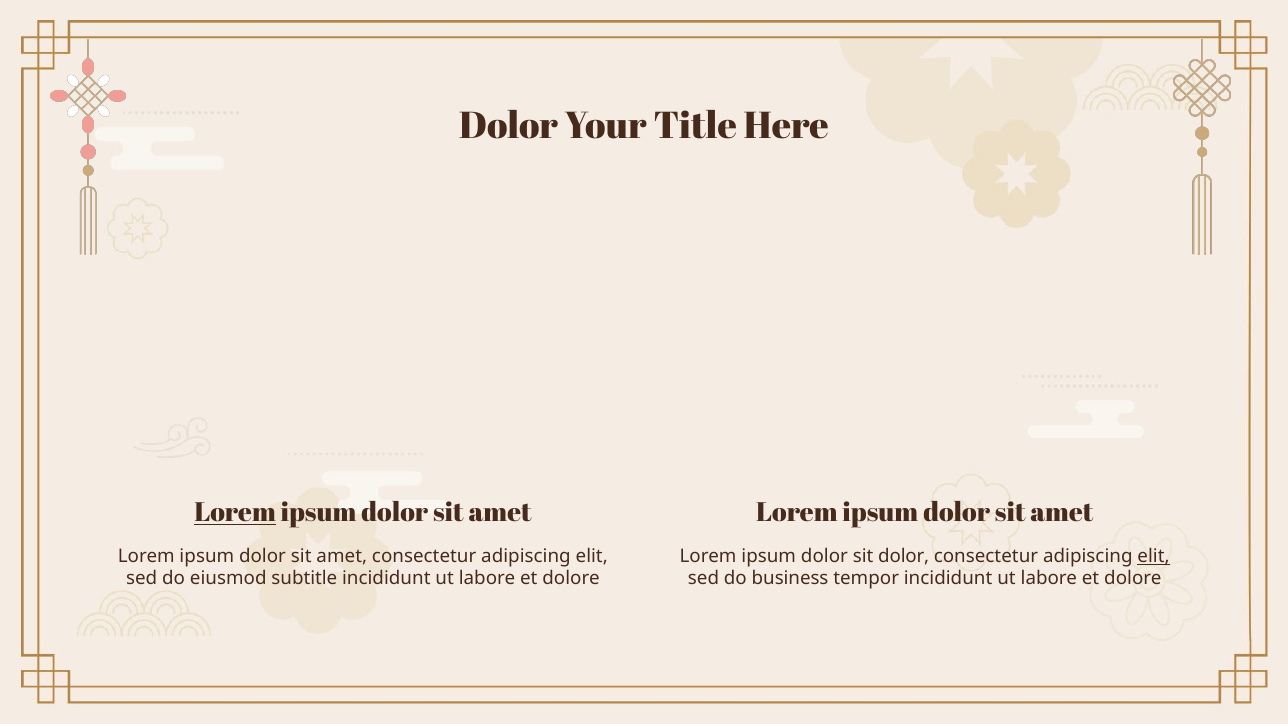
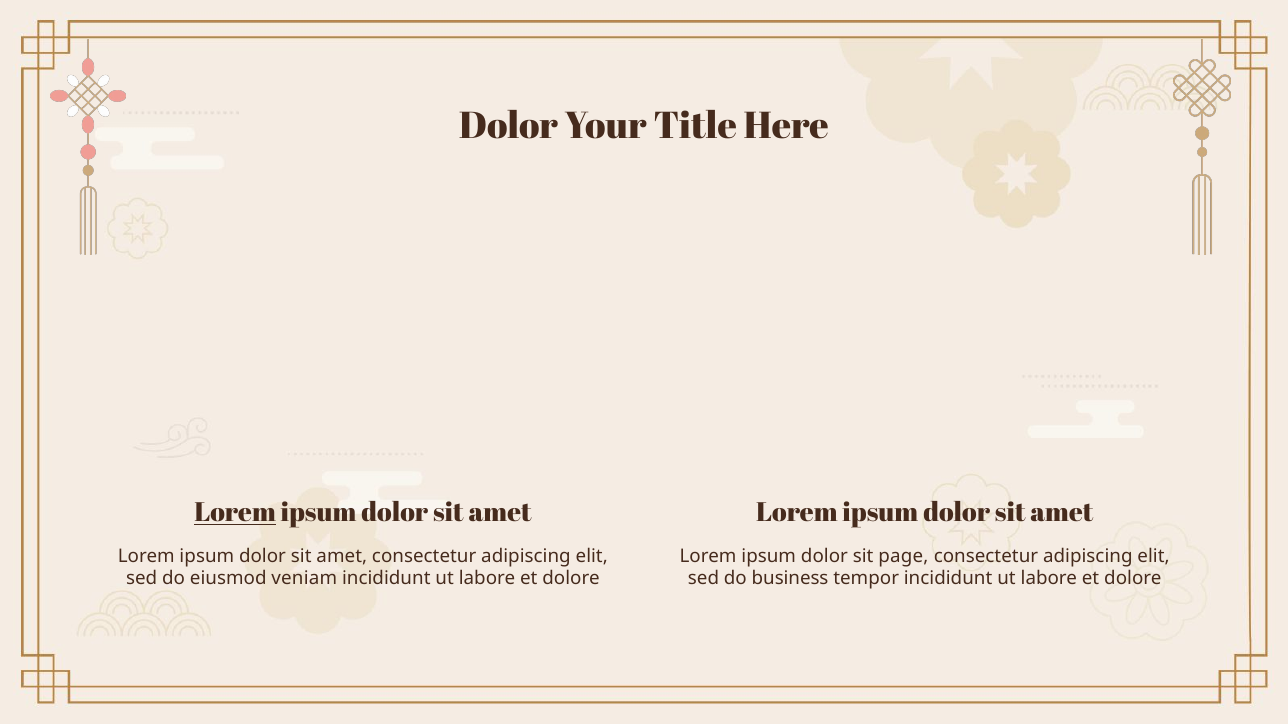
sit dolor: dolor -> page
elit at (1154, 557) underline: present -> none
subtitle: subtitle -> veniam
